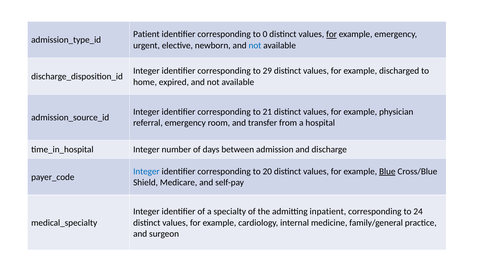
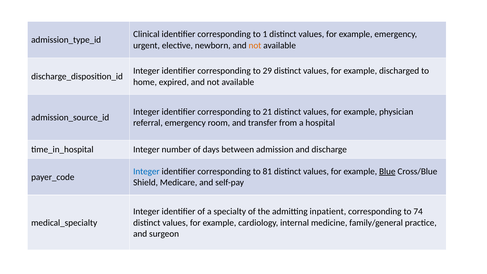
Patient: Patient -> Clinical
0: 0 -> 1
for at (332, 34) underline: present -> none
not at (255, 45) colour: blue -> orange
20: 20 -> 81
24: 24 -> 74
